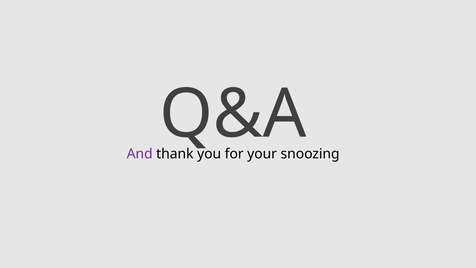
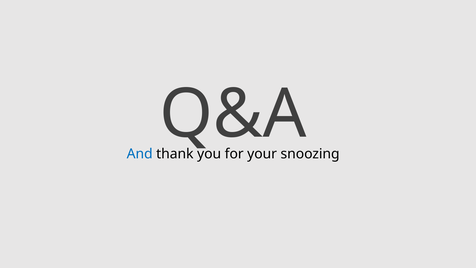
And colour: purple -> blue
